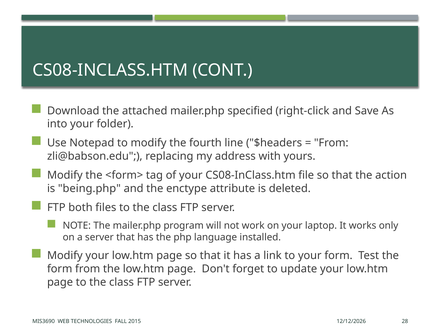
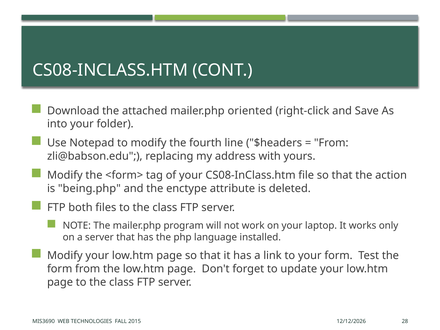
specified: specified -> oriented
